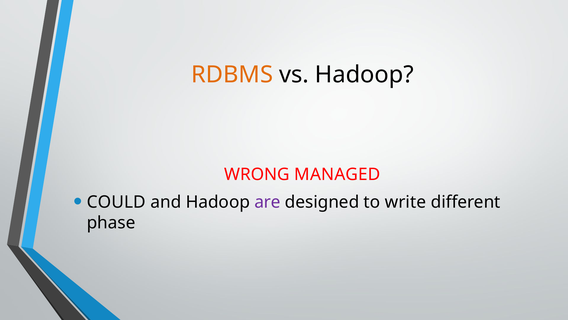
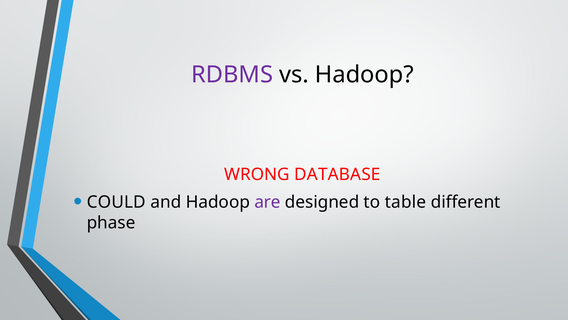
RDBMS colour: orange -> purple
MANAGED: MANAGED -> DATABASE
write: write -> table
